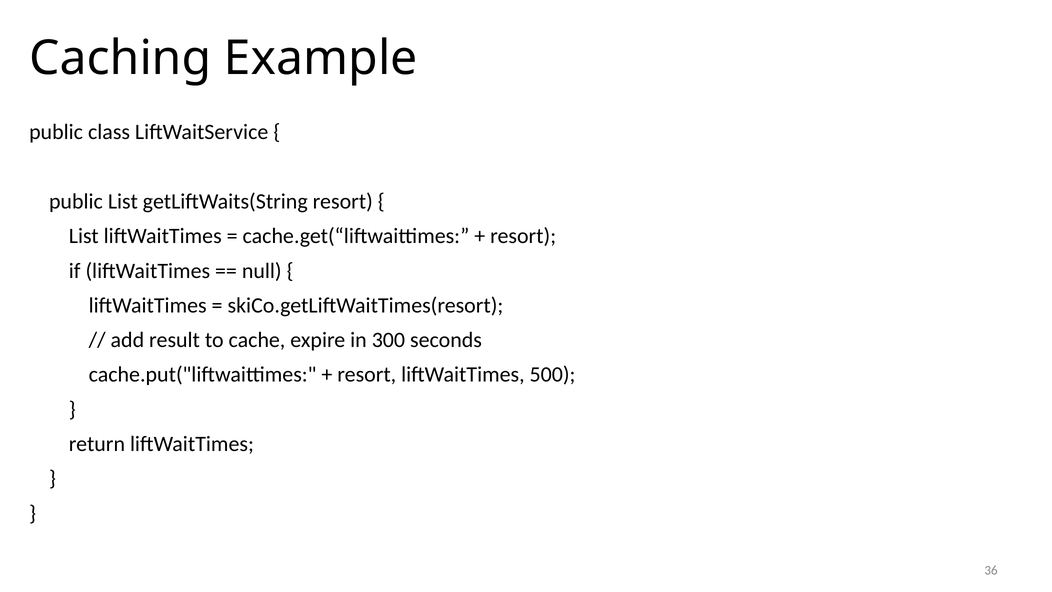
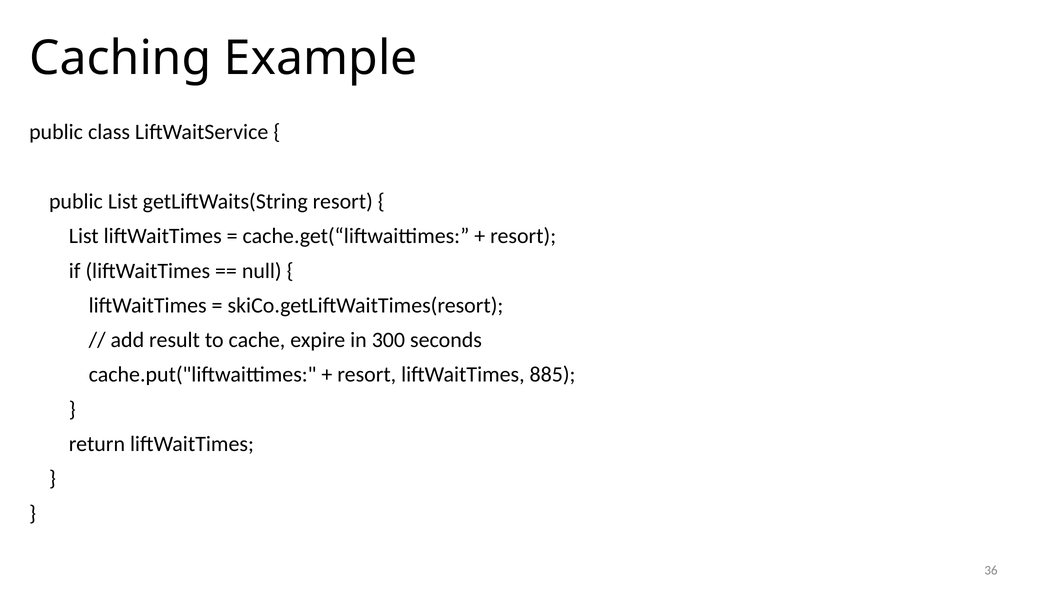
500: 500 -> 885
